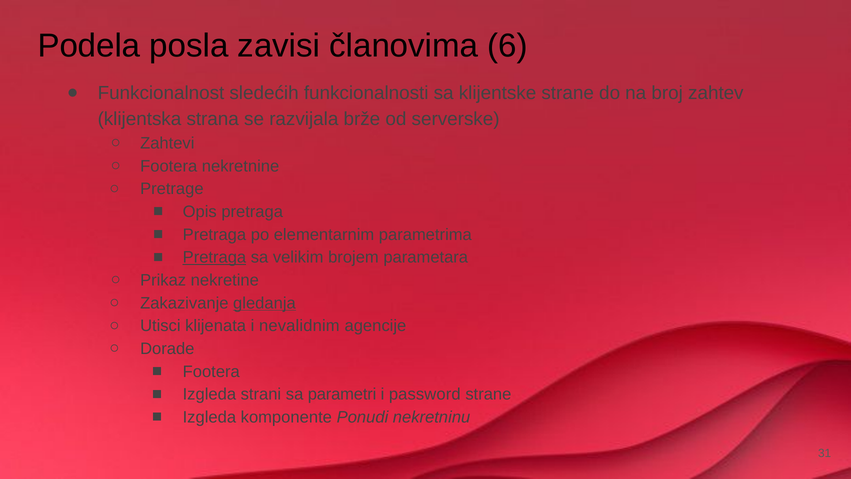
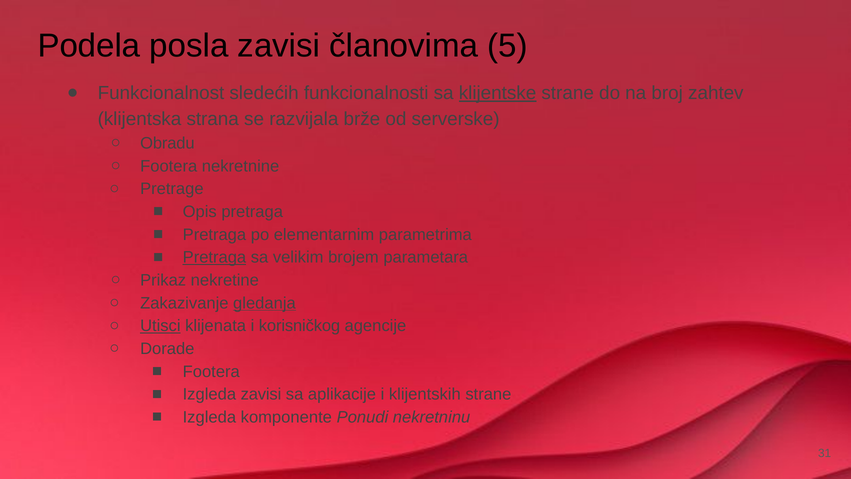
6: 6 -> 5
klijentske underline: none -> present
Zahtevi: Zahtevi -> Obradu
Utisci underline: none -> present
nevalidnim: nevalidnim -> korisničkog
Izgleda strani: strani -> zavisi
parametri: parametri -> aplikacije
password: password -> klijentskih
